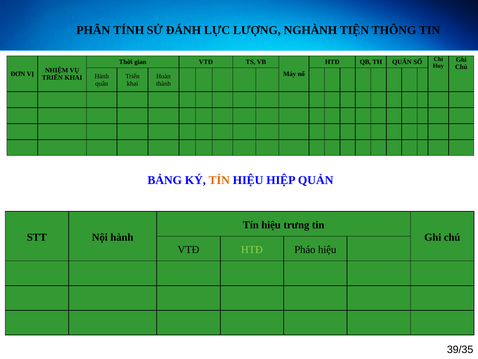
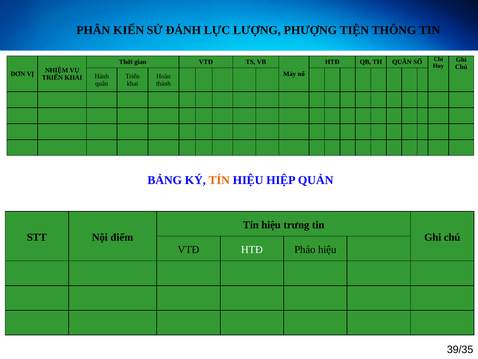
TÍNH: TÍNH -> KIẾN
NGHÀNH: NGHÀNH -> PHƯỢNG
Nội hành: hành -> điểm
HTĐ at (252, 249) colour: light green -> white
